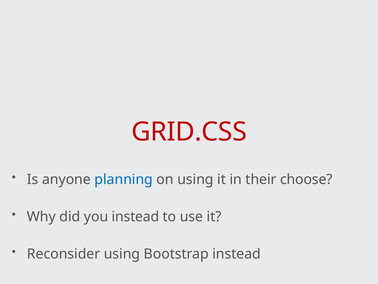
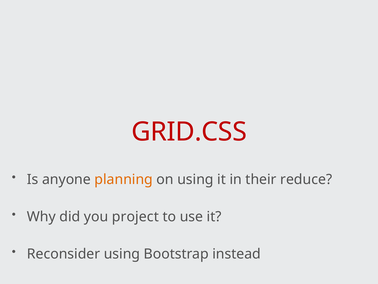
planning colour: blue -> orange
choose: choose -> reduce
you instead: instead -> project
